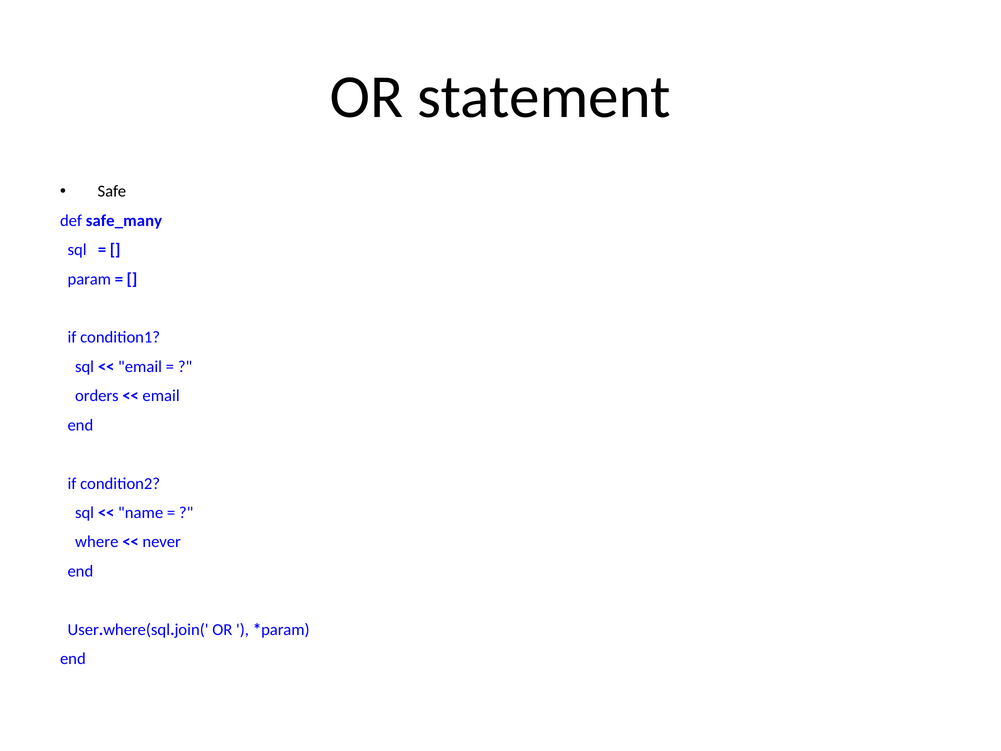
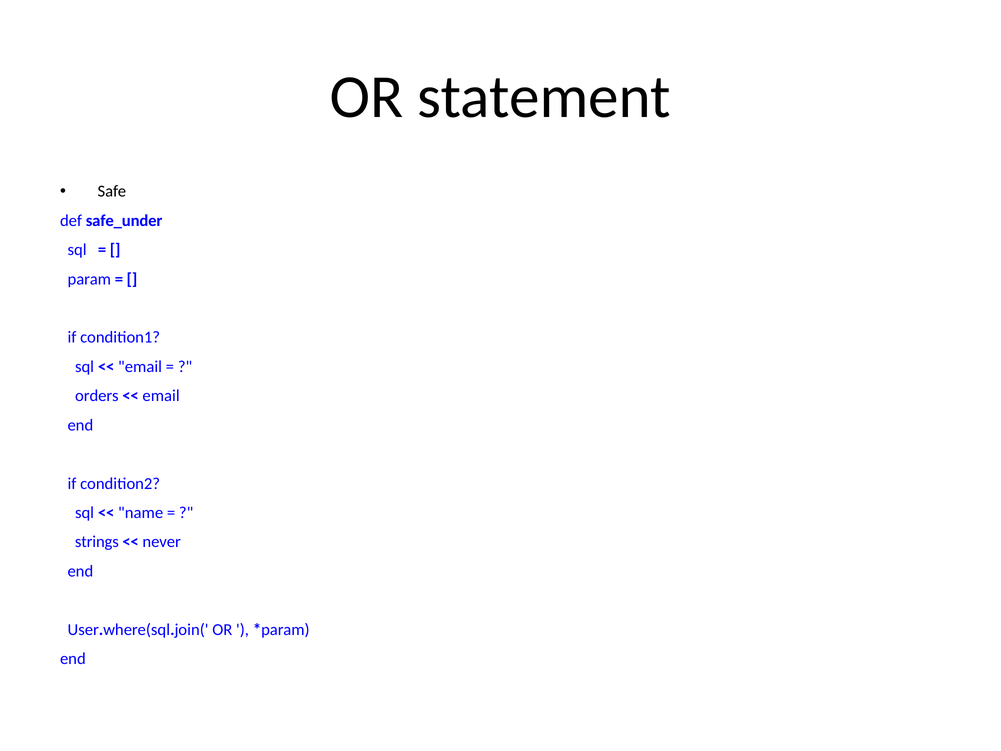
safe_many: safe_many -> safe_under
where: where -> strings
